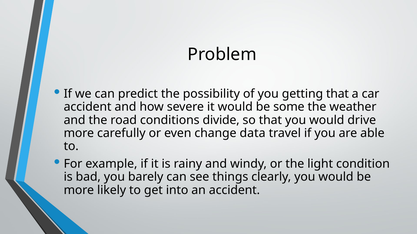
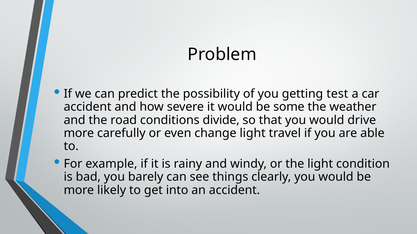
getting that: that -> test
change data: data -> light
